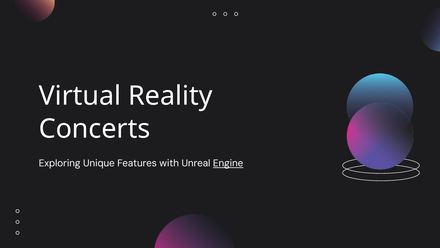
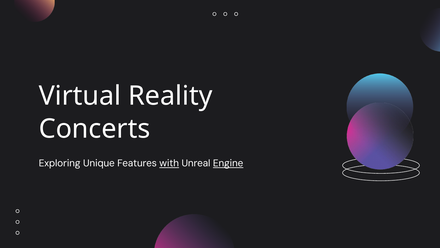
with underline: none -> present
